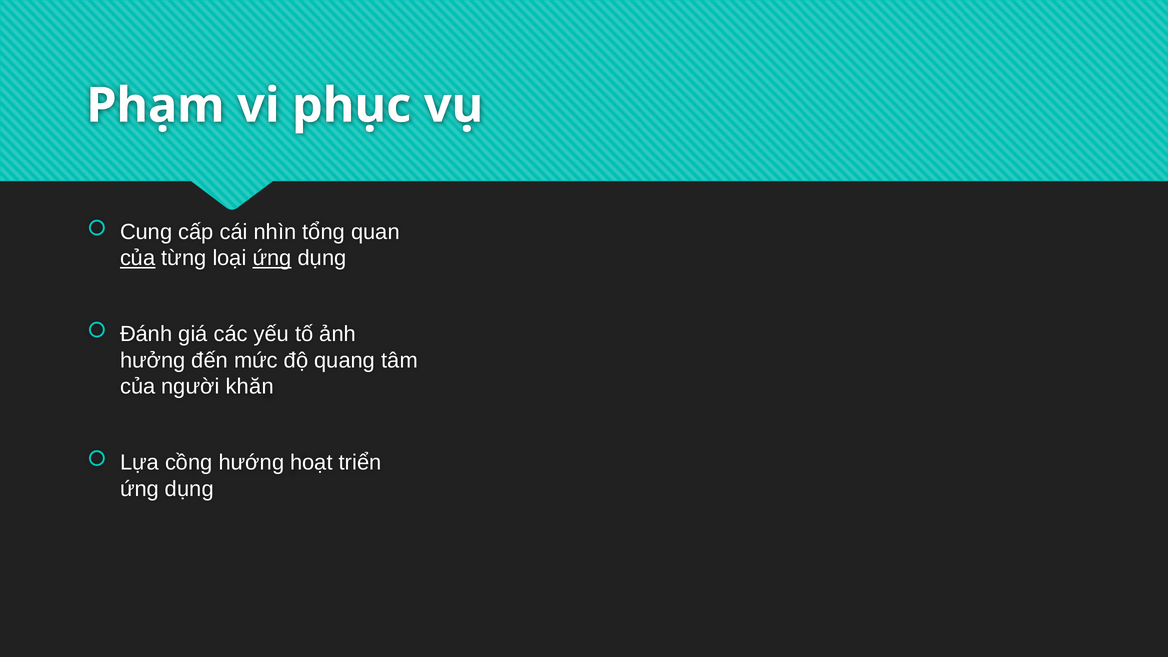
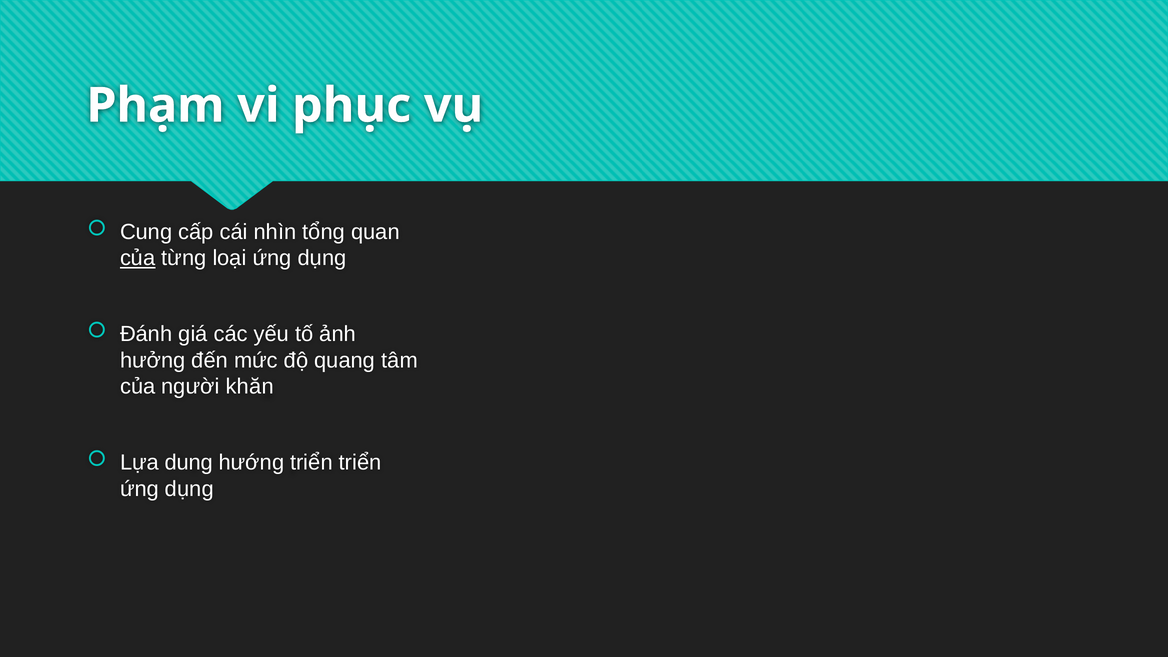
ứng at (272, 258) underline: present -> none
cồng: cồng -> dung
hướng hoạt: hoạt -> triển
